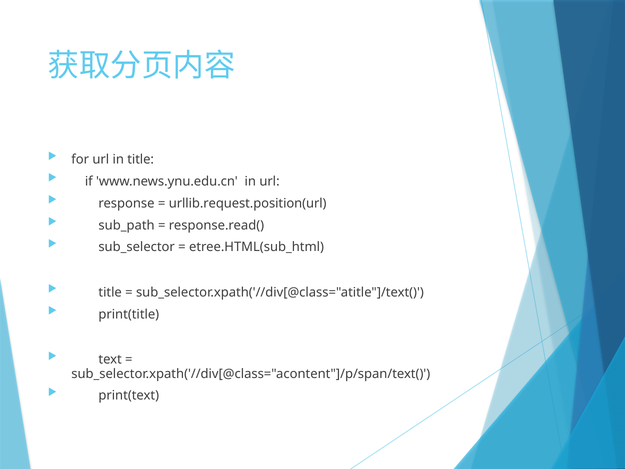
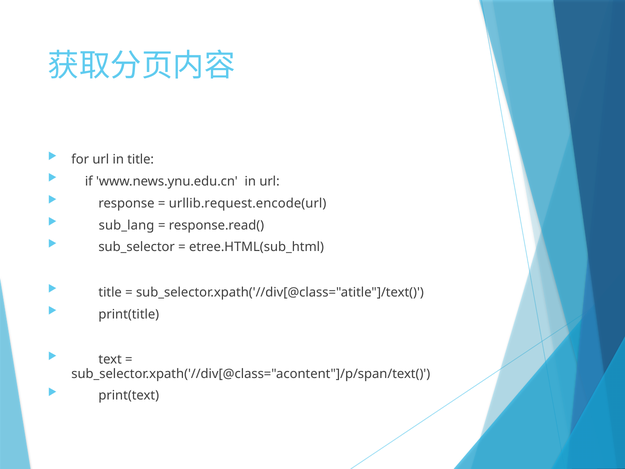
urllib.request.position(url: urllib.request.position(url -> urllib.request.encode(url
sub_path: sub_path -> sub_lang
